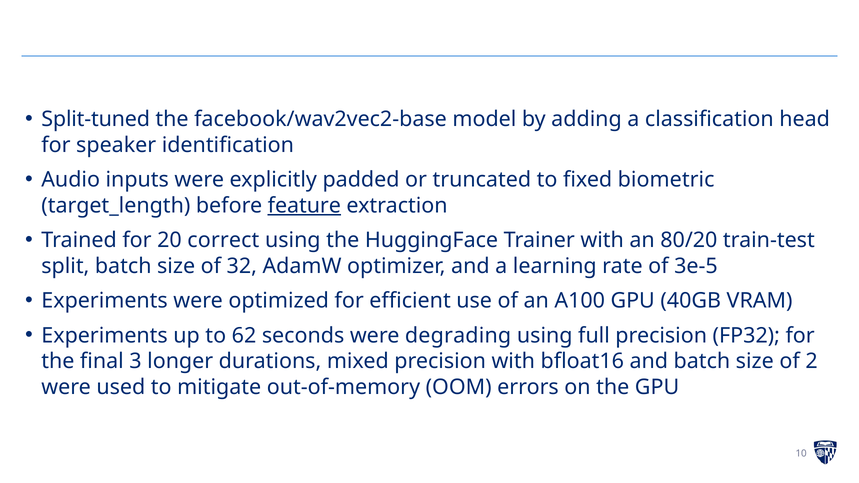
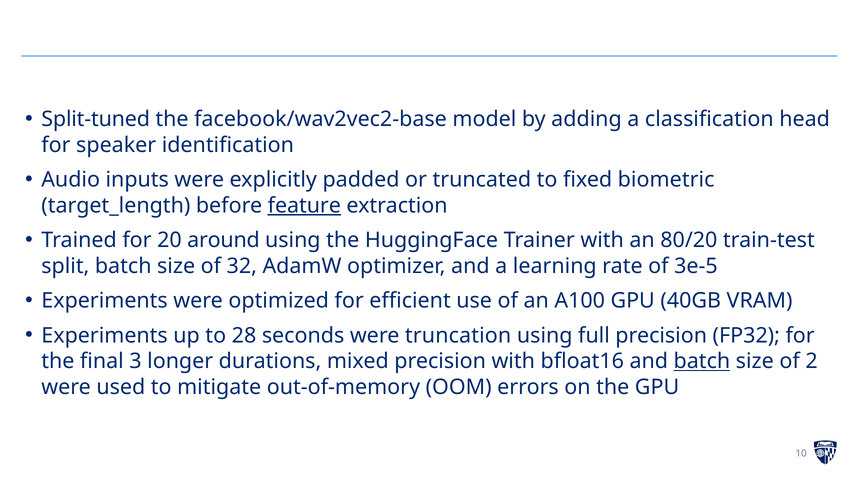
correct: correct -> around
62: 62 -> 28
degrading: degrading -> truncation
batch at (702, 361) underline: none -> present
